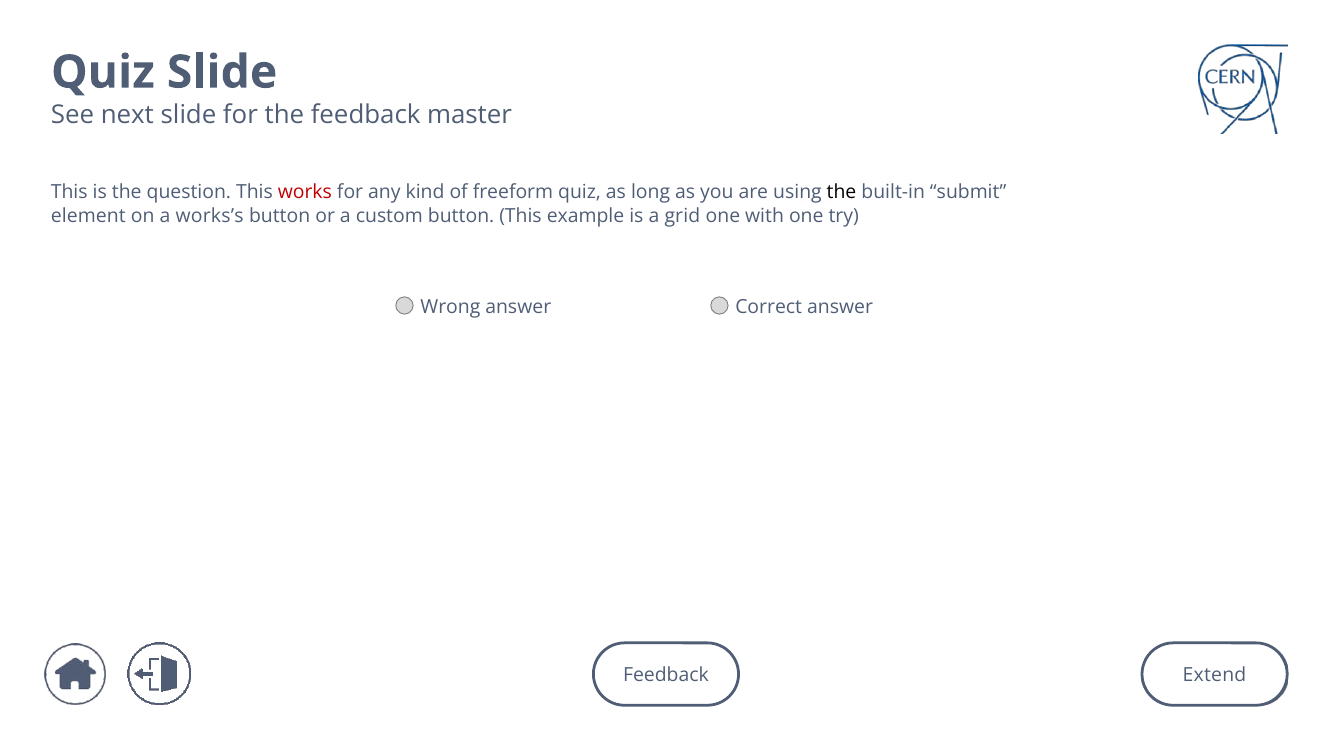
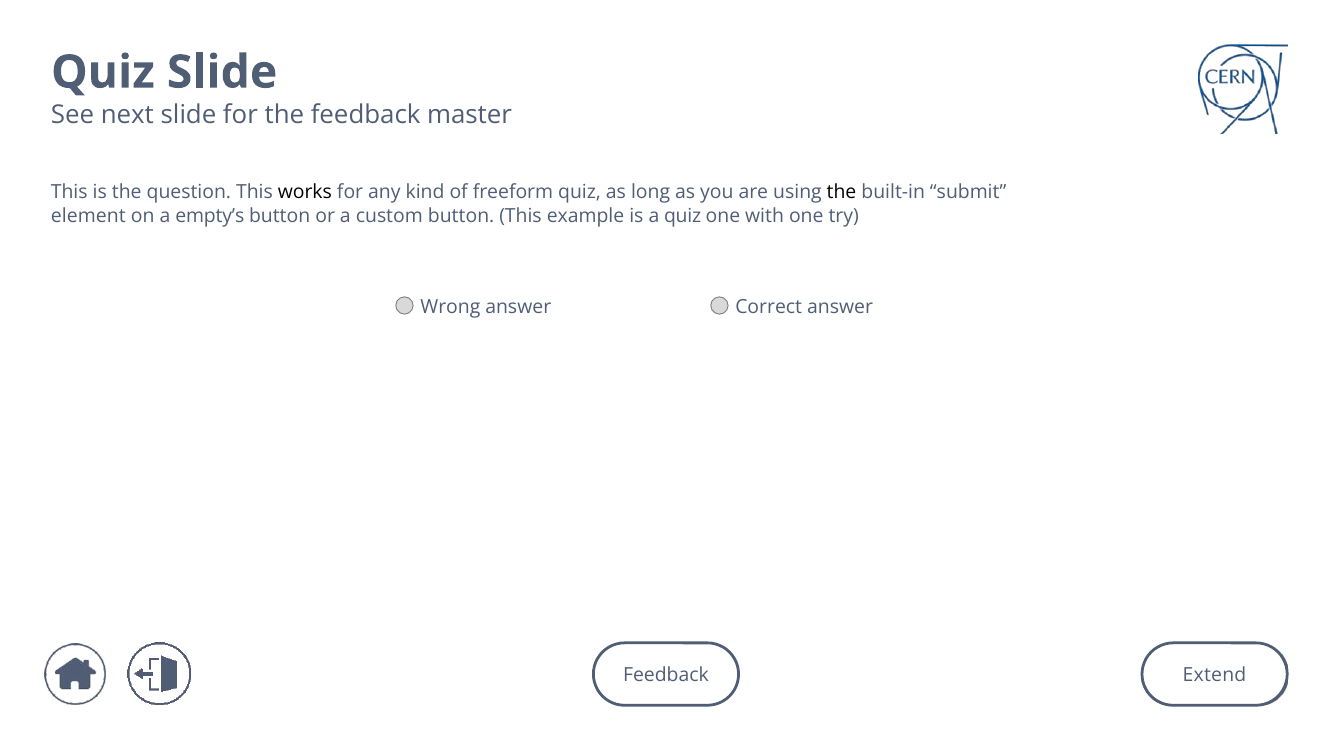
works colour: red -> black
works’s: works’s -> empty’s
a grid: grid -> quiz
